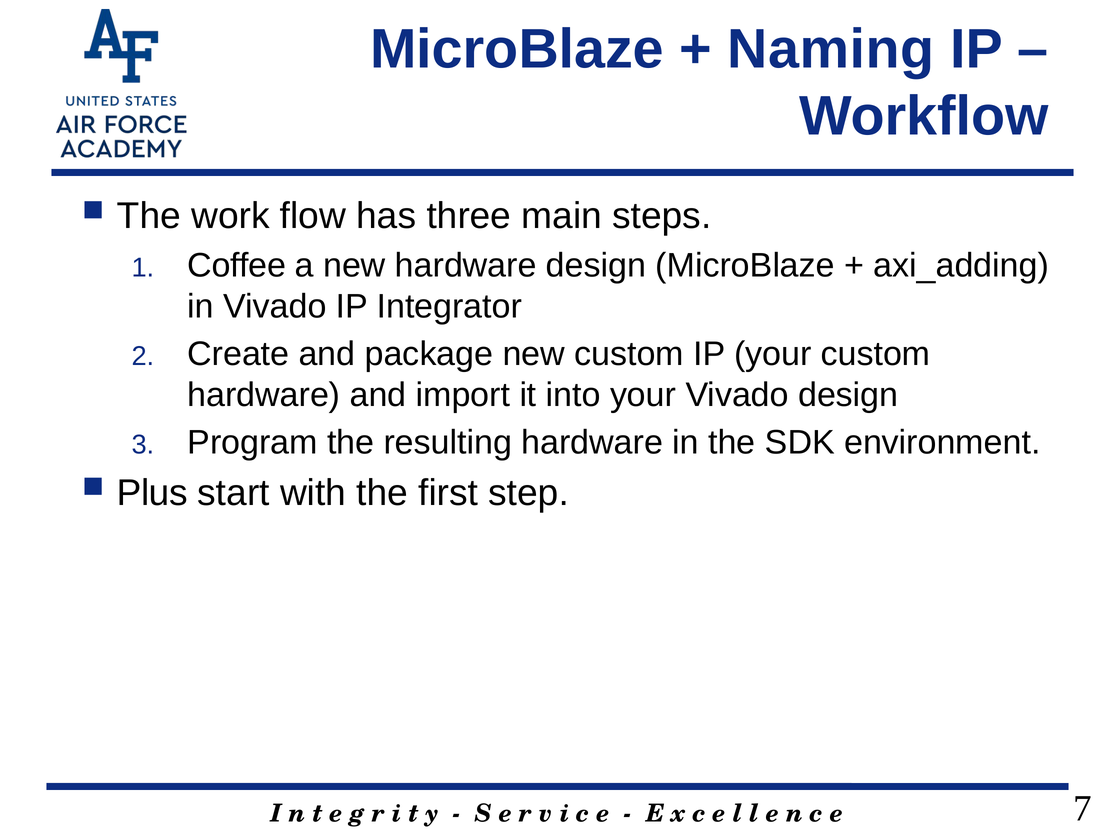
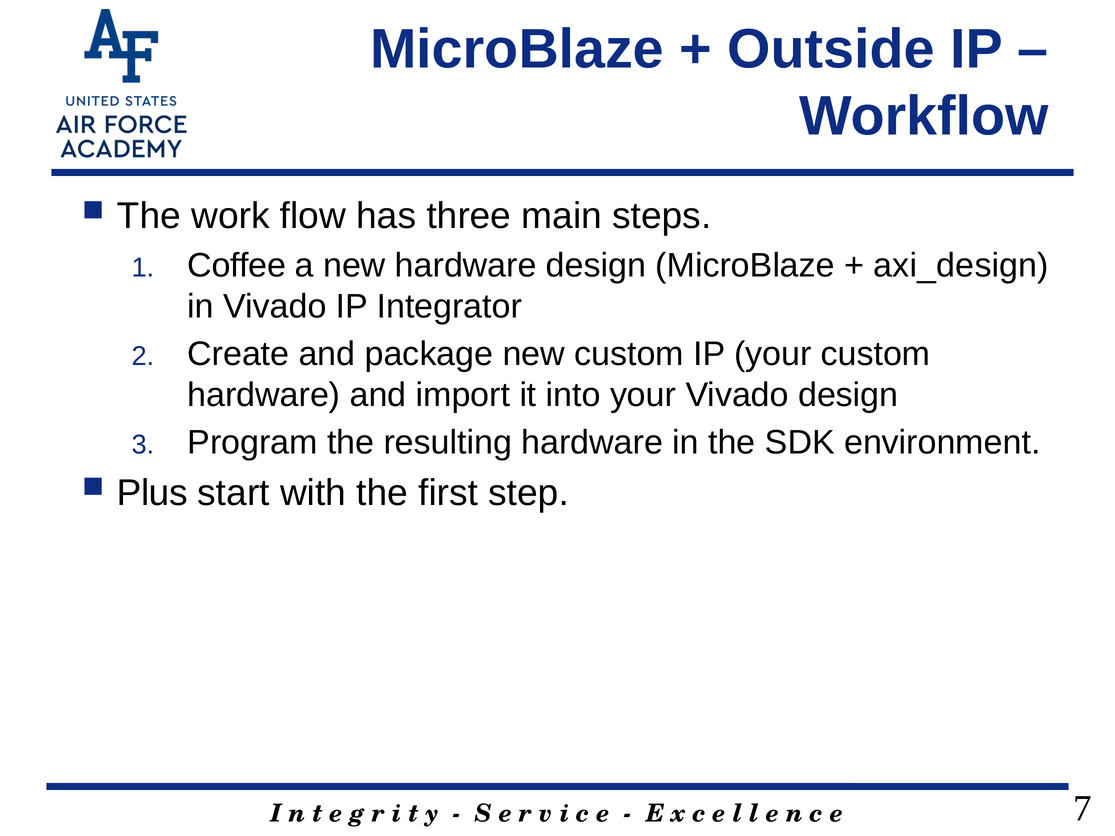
Naming: Naming -> Outside
axi_adding: axi_adding -> axi_design
